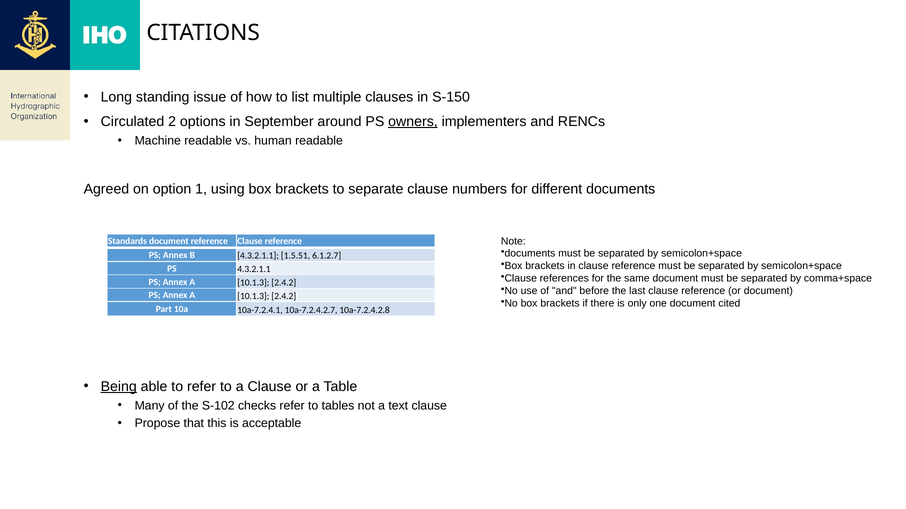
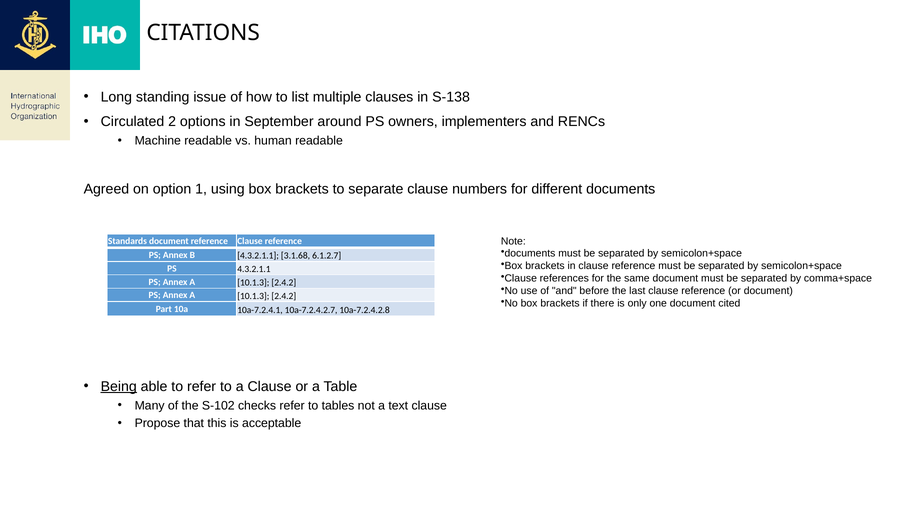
S-150: S-150 -> S-138
owners underline: present -> none
1.5.51: 1.5.51 -> 3.1.68
